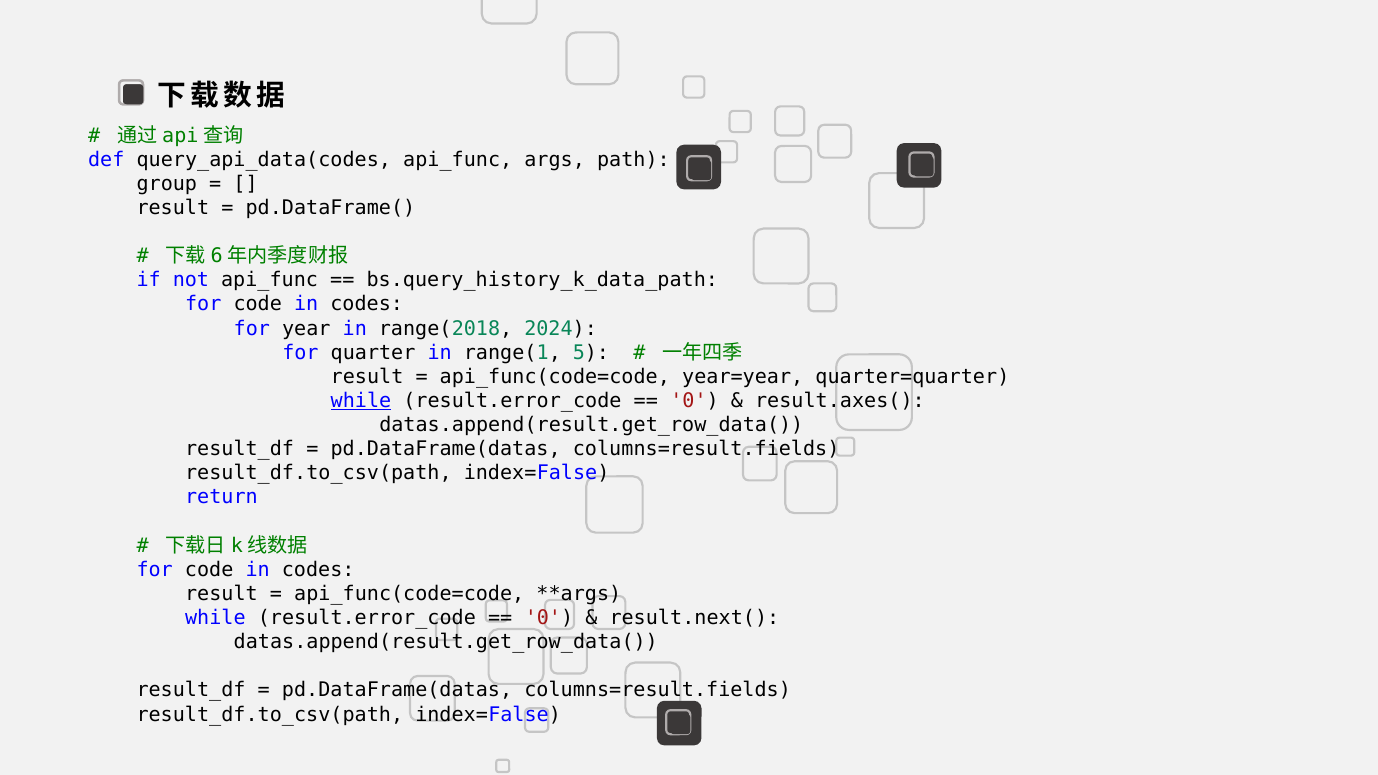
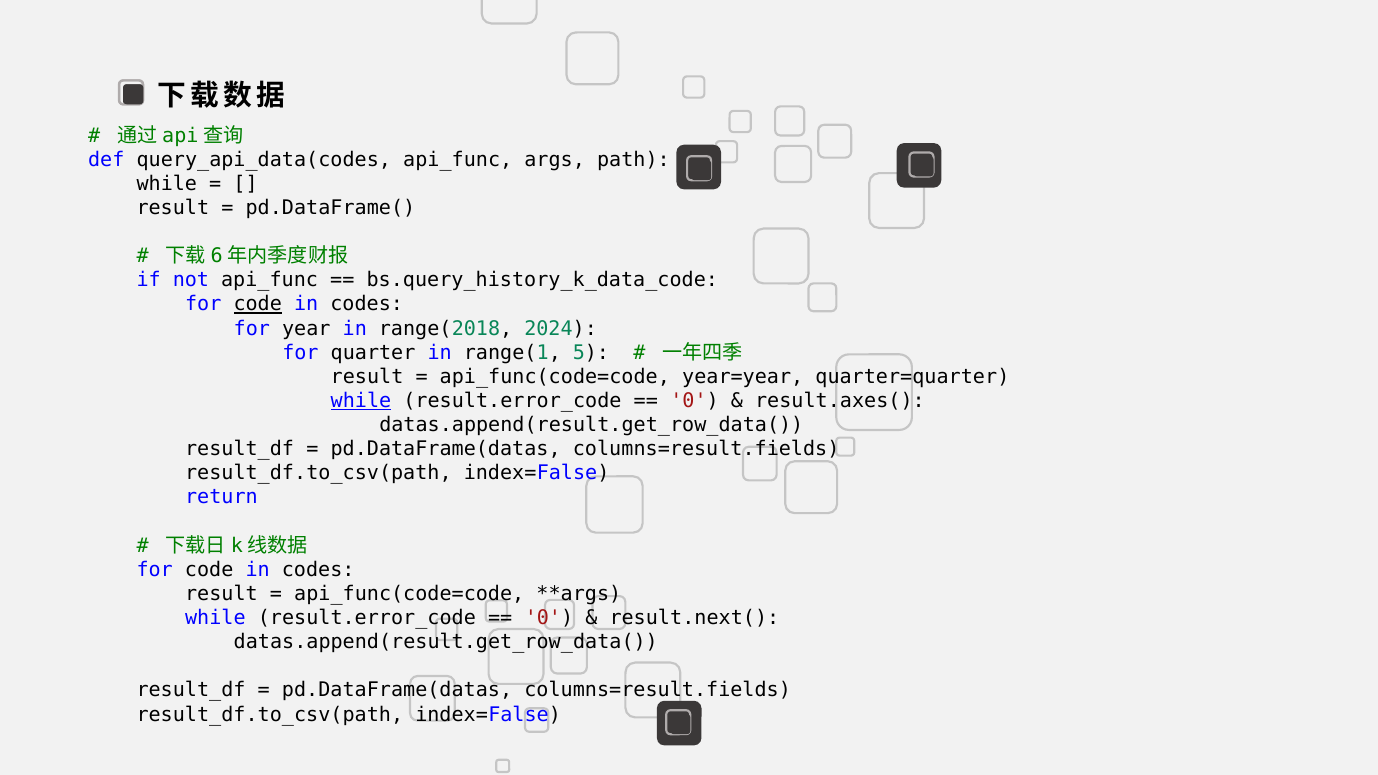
group at (167, 184): group -> while
bs.query_history_k_data_path: bs.query_history_k_data_path -> bs.query_history_k_data_code
code at (258, 304) underline: none -> present
